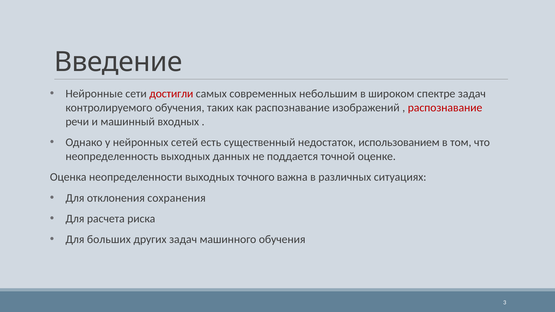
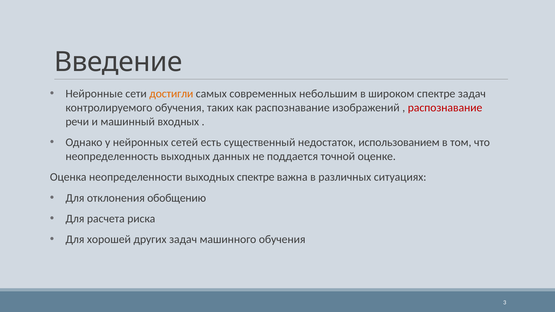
достигли colour: red -> orange
выходных точного: точного -> спектре
сохранения: сохранения -> обобщению
больших: больших -> хорошей
